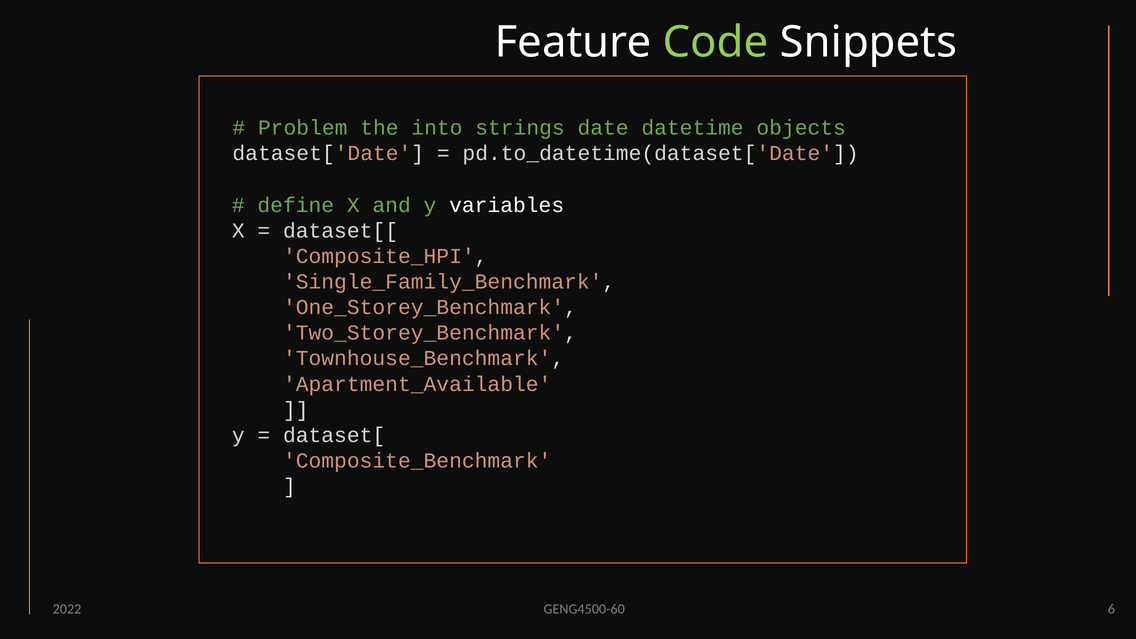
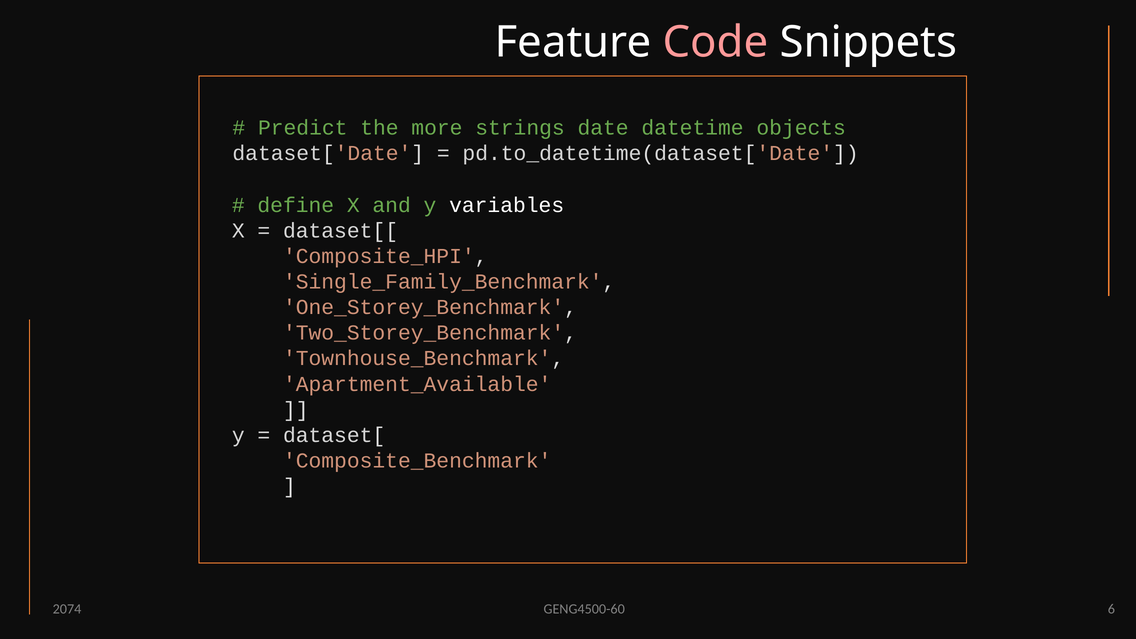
Code colour: light green -> pink
Problem: Problem -> Predict
into: into -> more
2022: 2022 -> 2074
